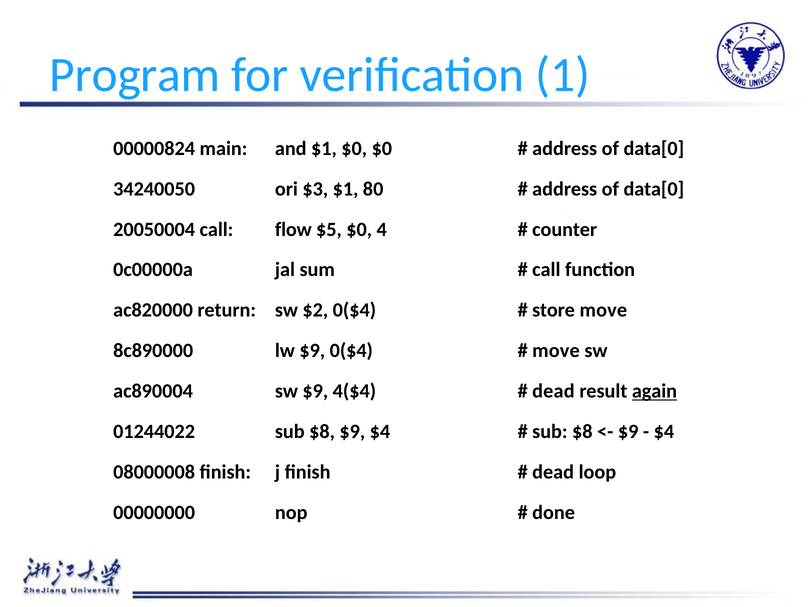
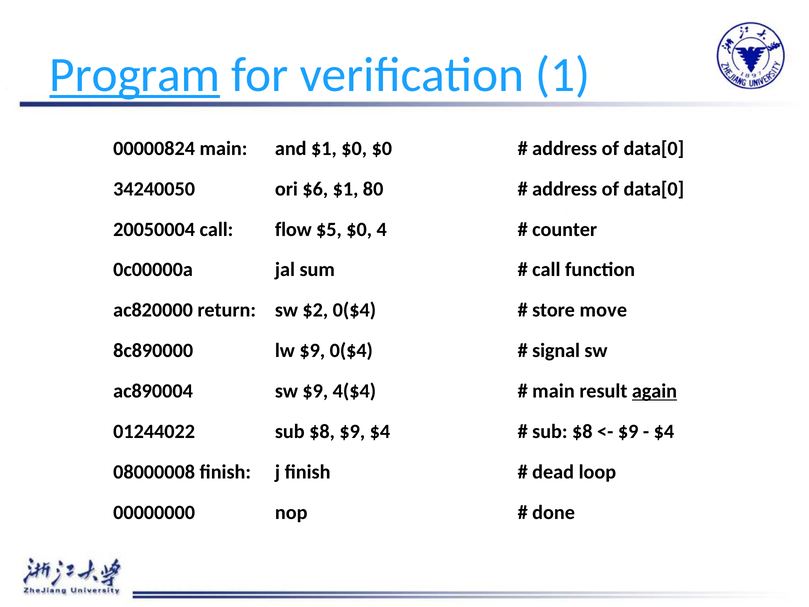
Program underline: none -> present
$3: $3 -> $6
move at (556, 351): move -> signal
dead at (553, 391): dead -> main
